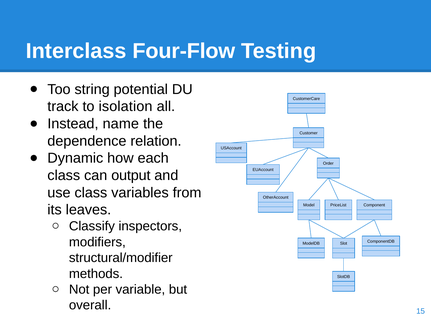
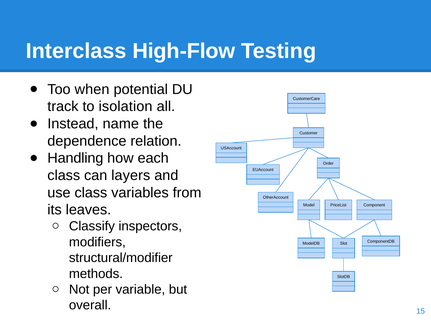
Four-Flow: Four-Flow -> High-Flow
string: string -> when
Dynamic: Dynamic -> Handling
output: output -> layers
